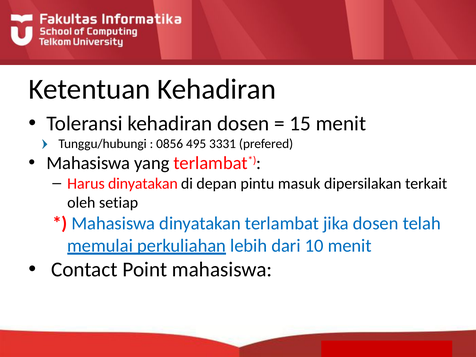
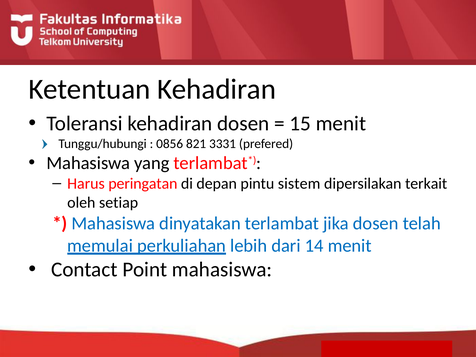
495: 495 -> 821
Harus dinyatakan: dinyatakan -> peringatan
masuk: masuk -> sistem
10: 10 -> 14
